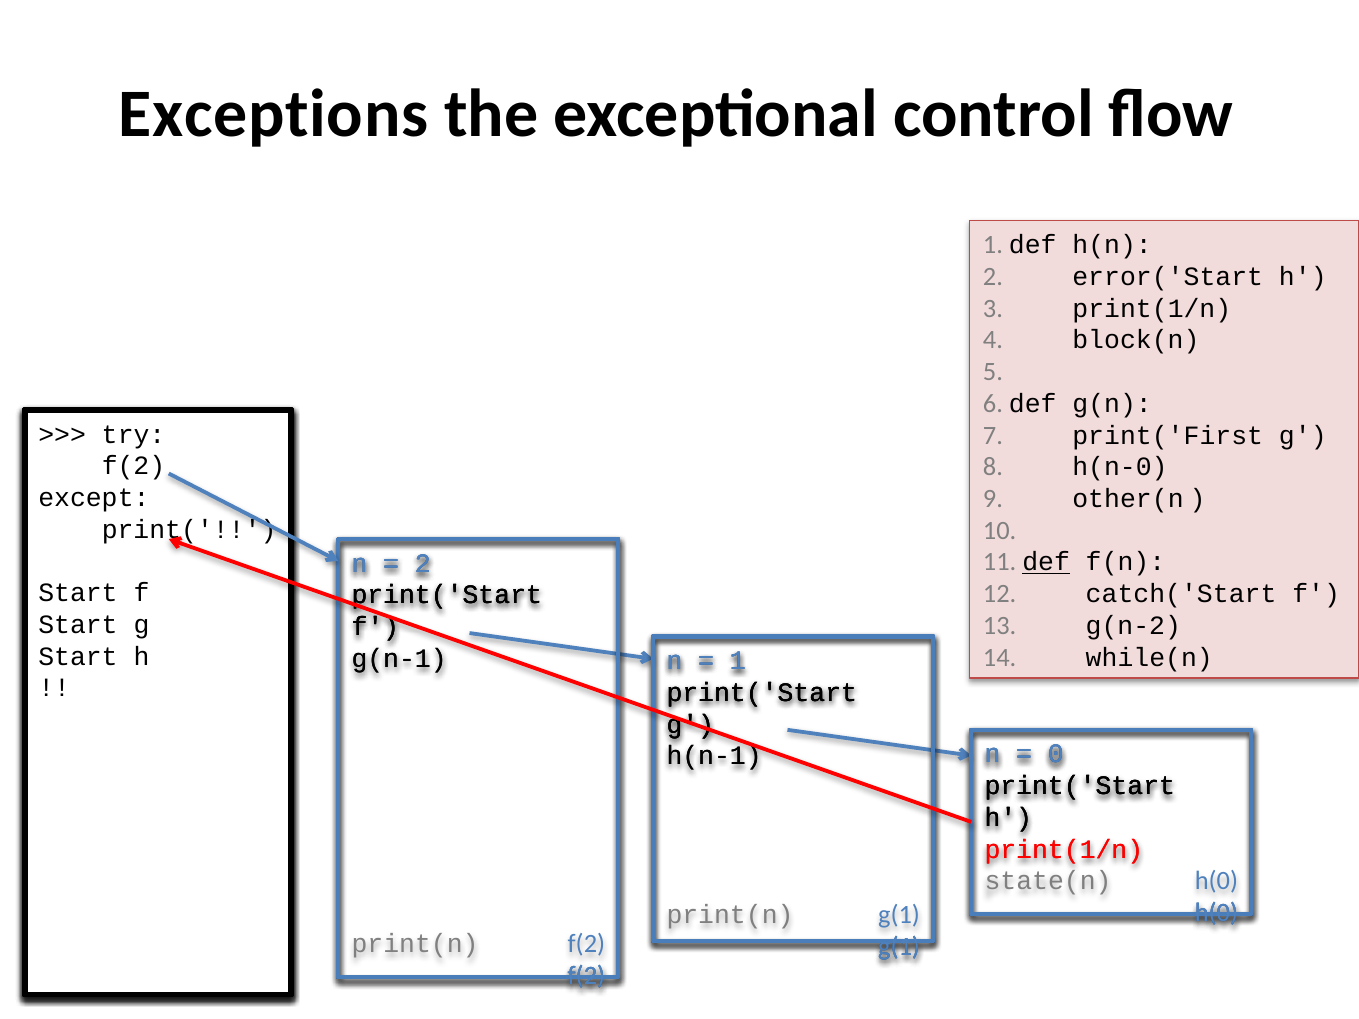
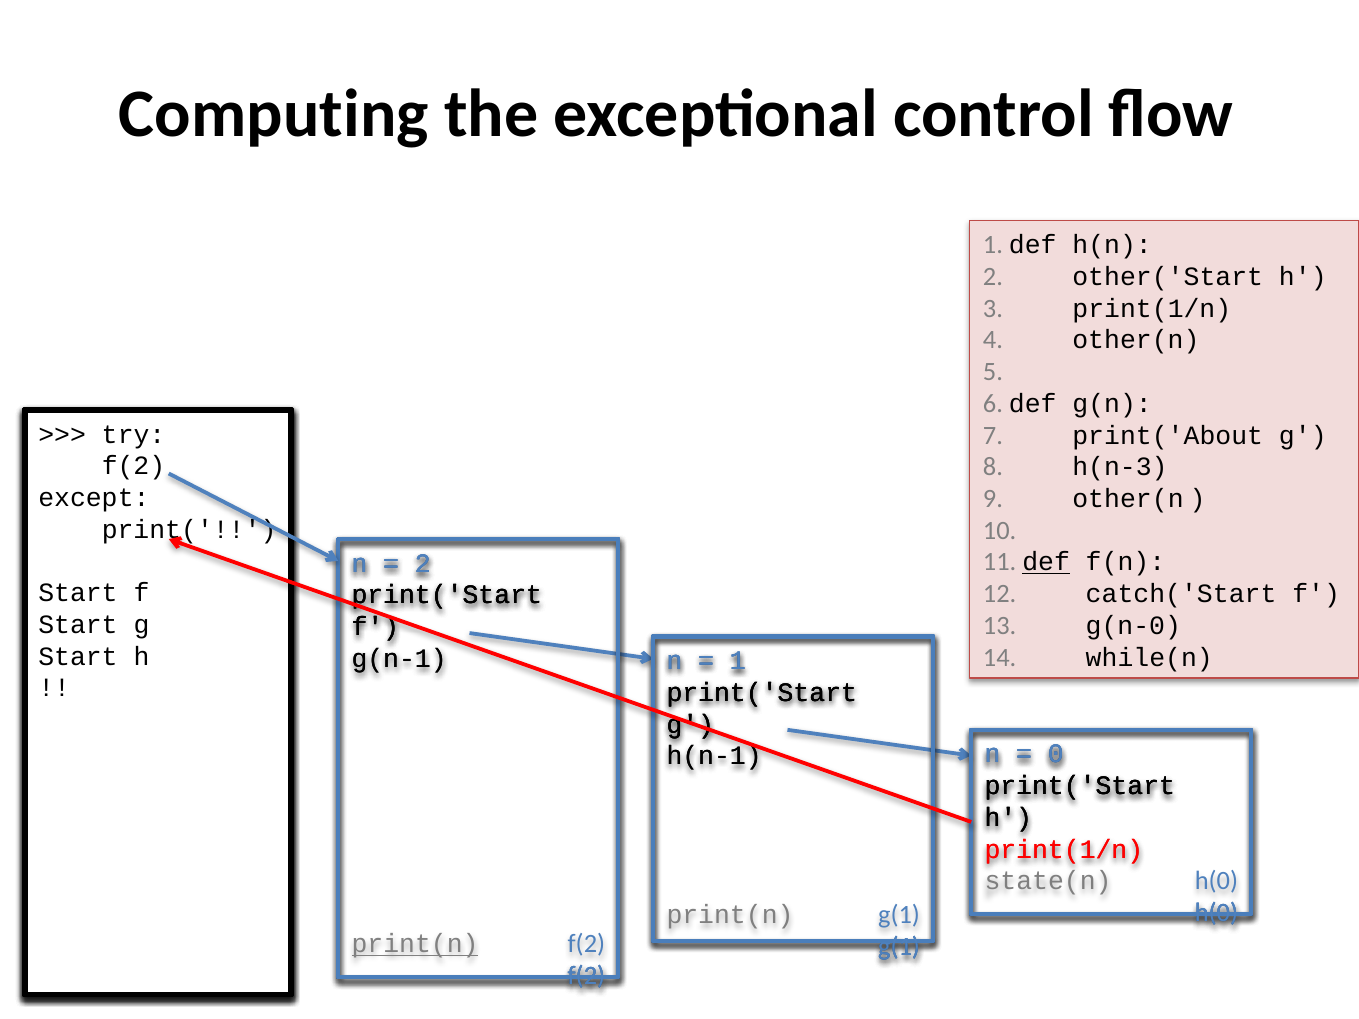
Exceptions at (274, 114): Exceptions -> Computing
error('Start: error('Start -> other('Start
4 block(n: block(n -> other(n
print('First: print('First -> print('About
h(n-0: h(n-0 -> h(n-3
g(n-2: g(n-2 -> g(n-0
print(n at (415, 944) underline: none -> present
